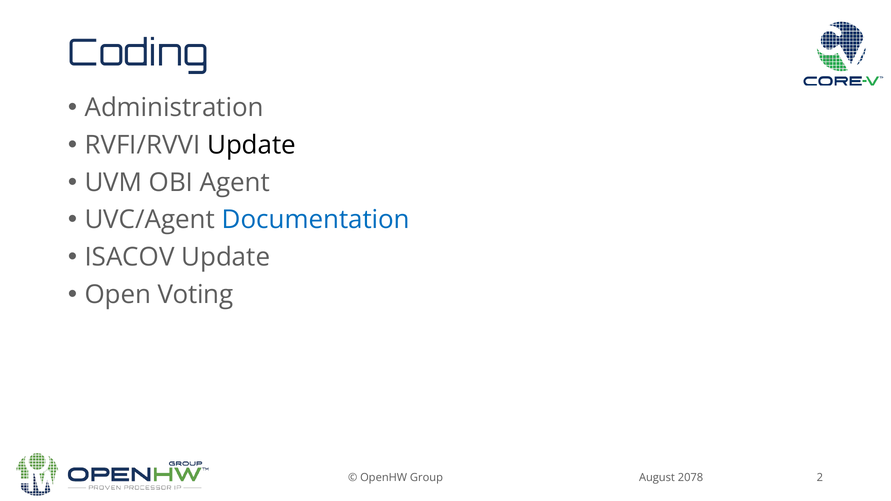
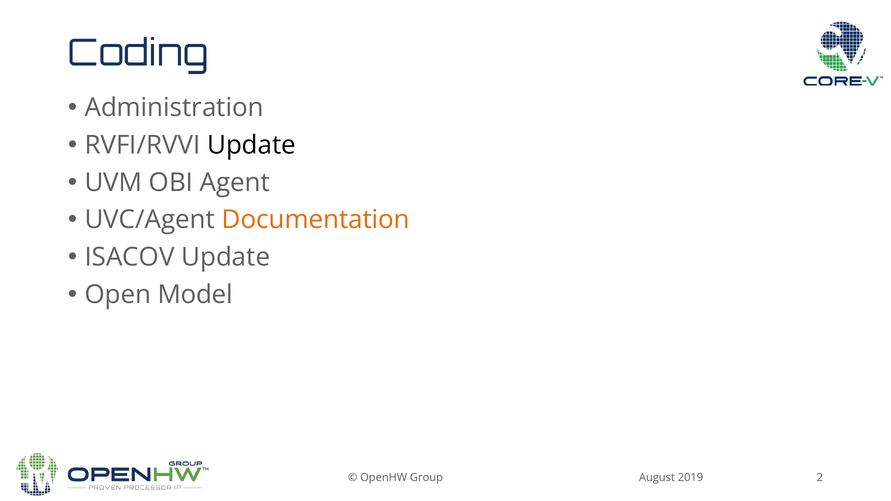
Documentation colour: blue -> orange
Voting: Voting -> Model
2078: 2078 -> 2019
